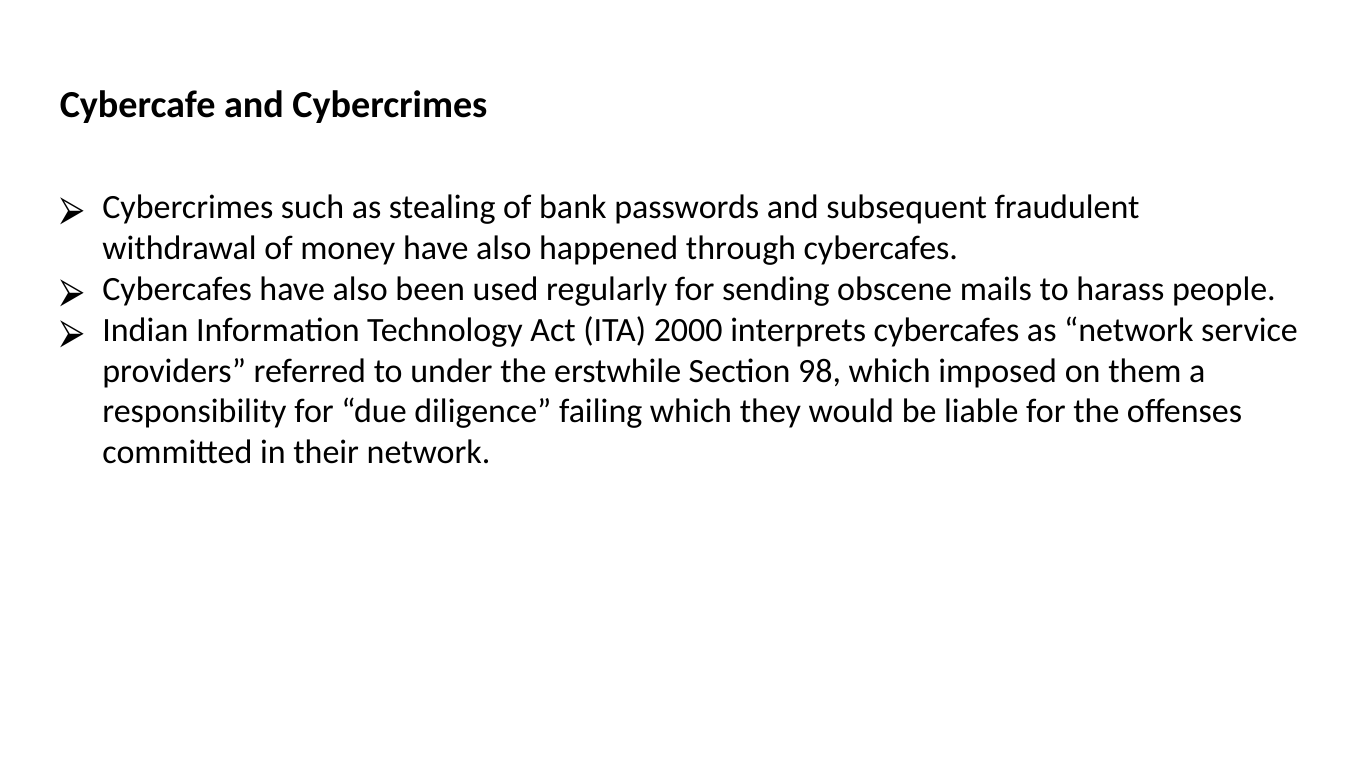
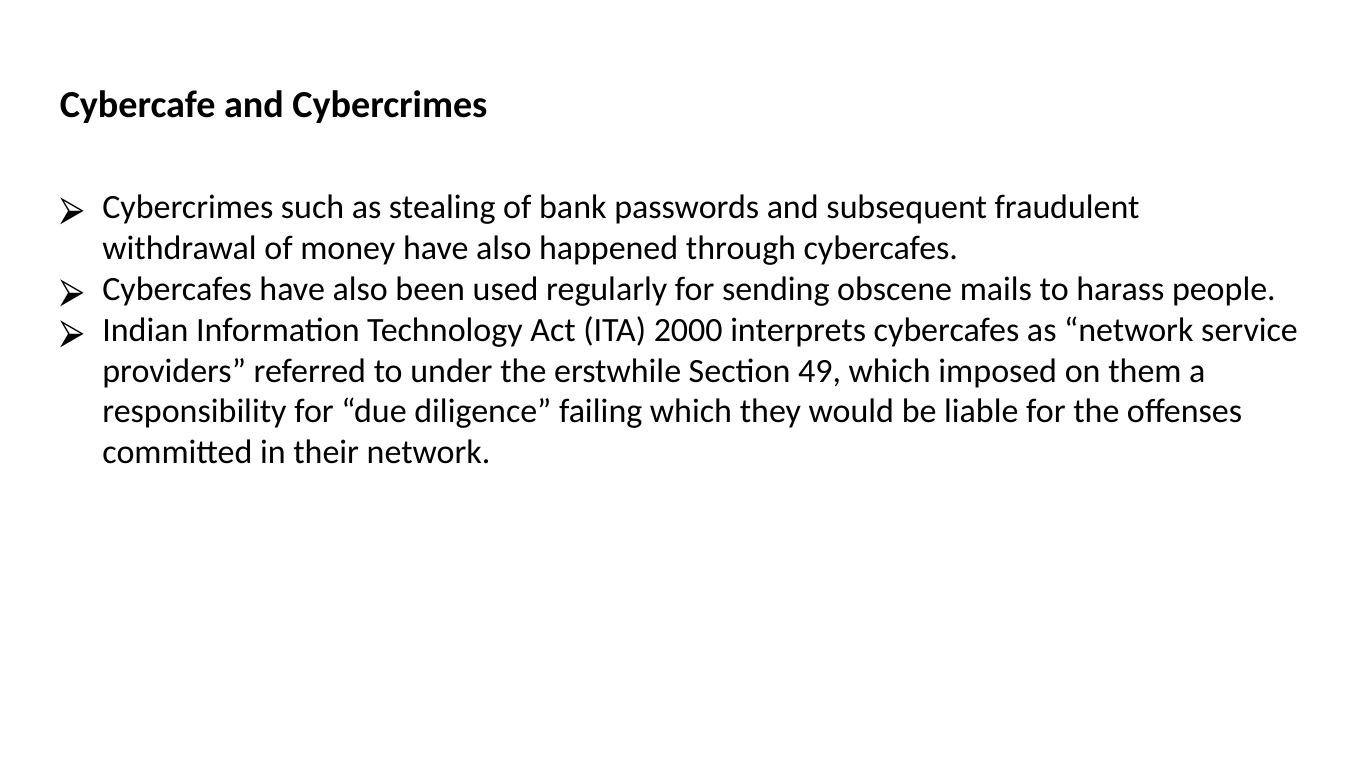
98: 98 -> 49
